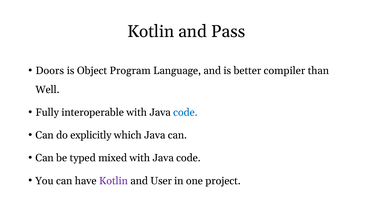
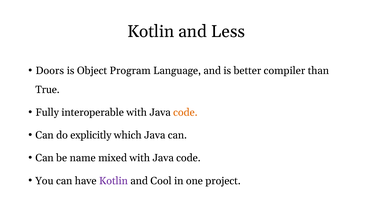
Pass: Pass -> Less
Well: Well -> True
code at (185, 112) colour: blue -> orange
typed: typed -> name
User: User -> Cool
